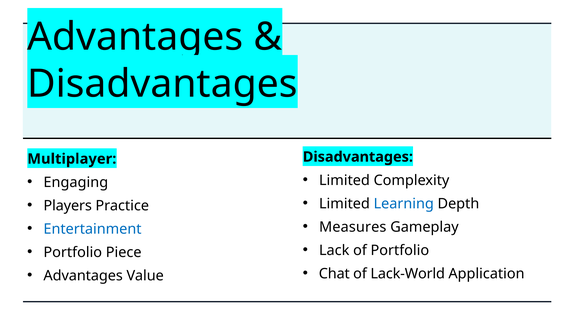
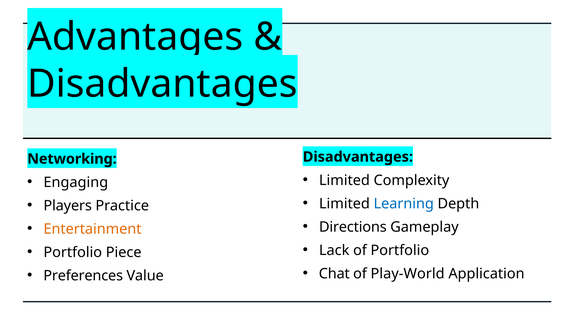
Multiplayer: Multiplayer -> Networking
Measures: Measures -> Directions
Entertainment colour: blue -> orange
Lack-World: Lack-World -> Play-World
Advantages at (83, 276): Advantages -> Preferences
